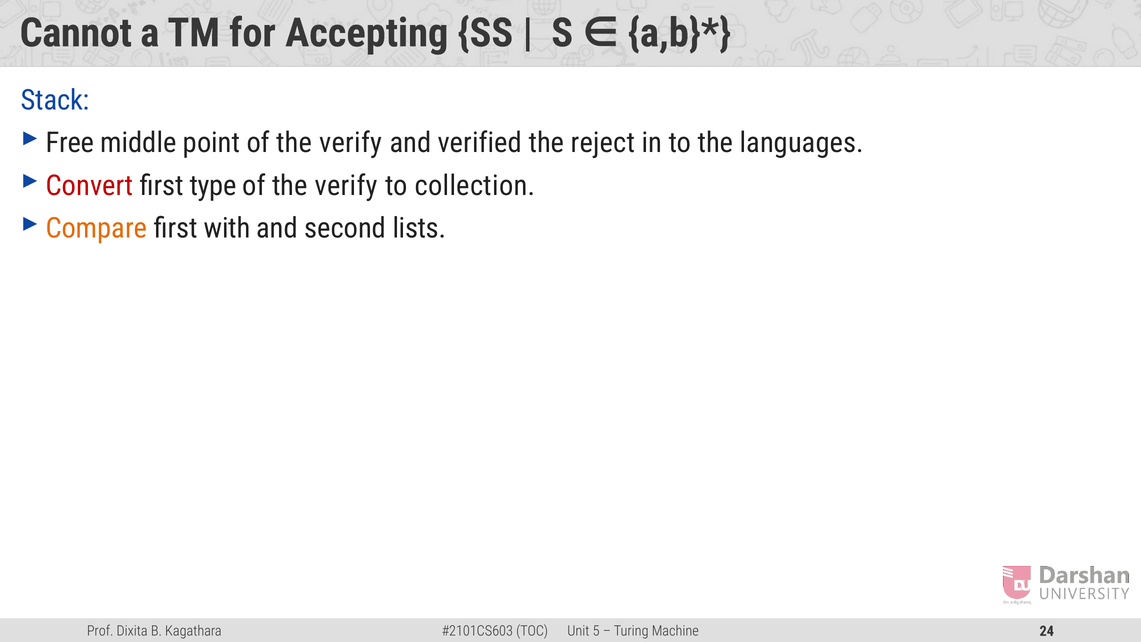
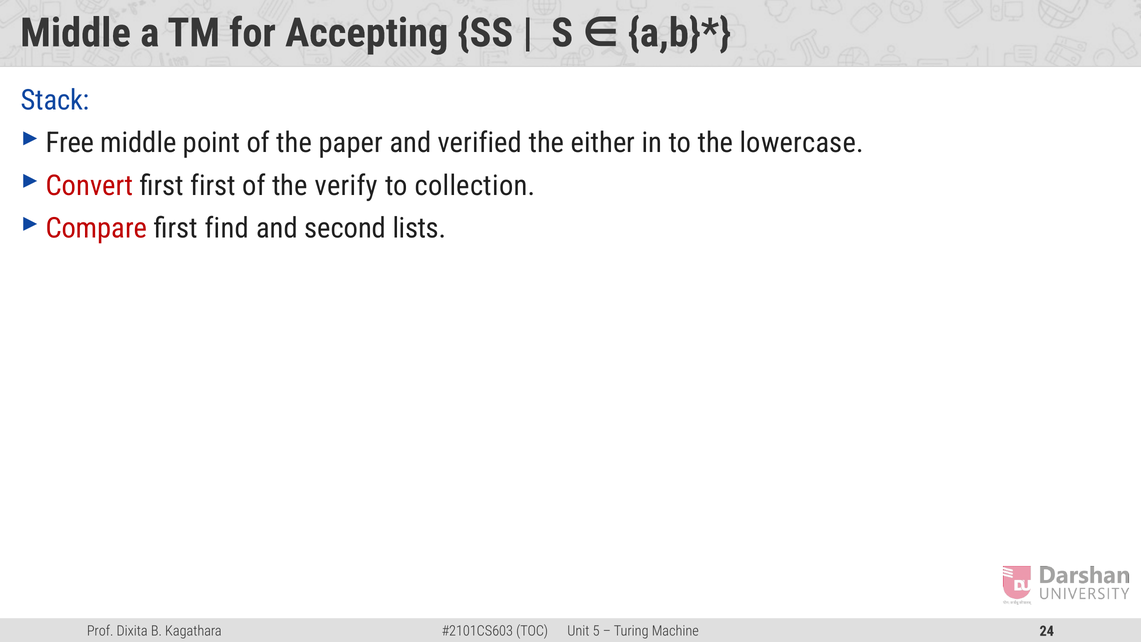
Cannot at (76, 33): Cannot -> Middle
point of the verify: verify -> paper
reject: reject -> either
languages: languages -> lowercase
first type: type -> first
Compare colour: orange -> red
with: with -> find
